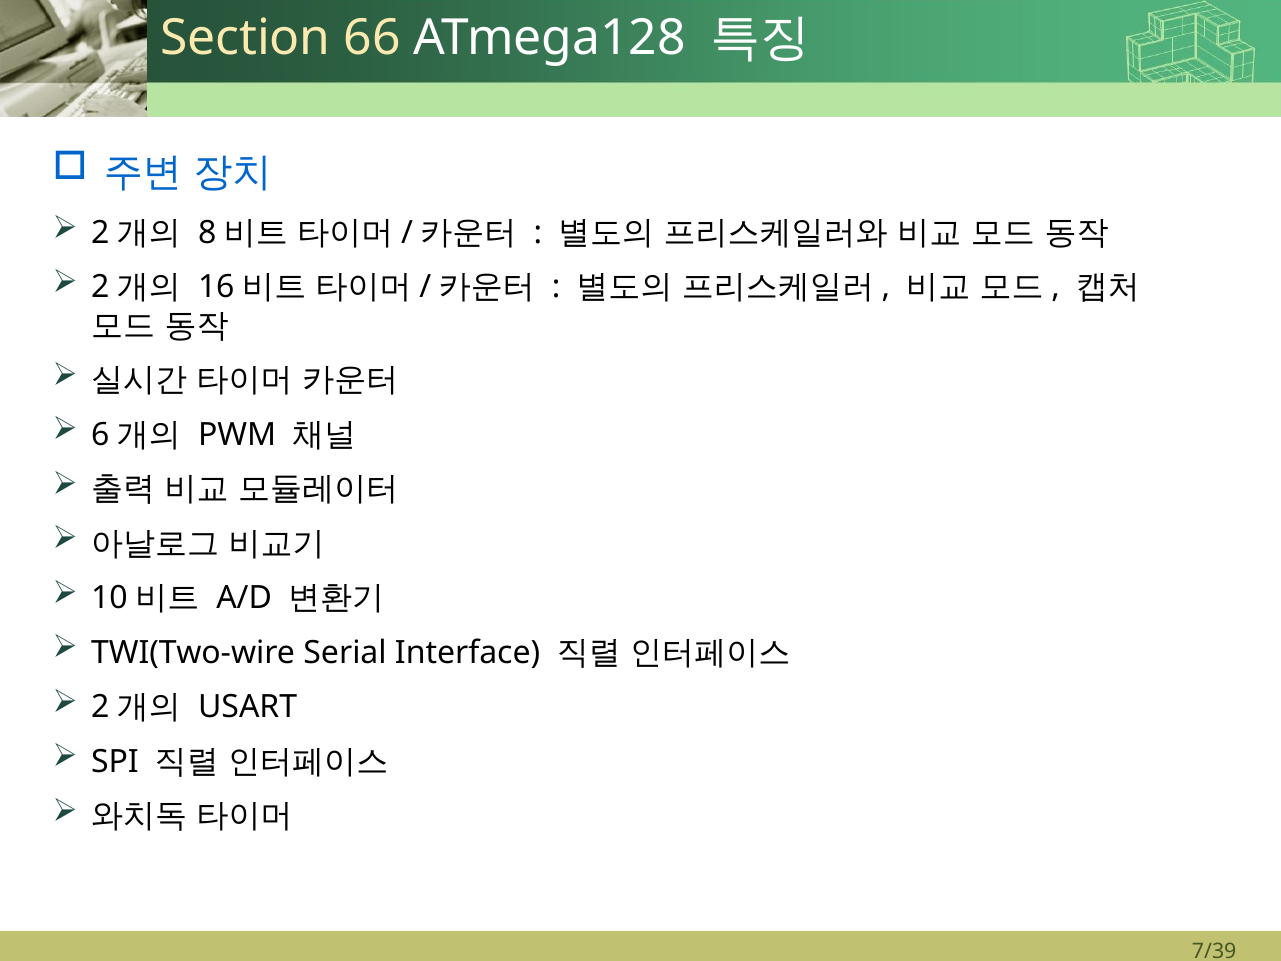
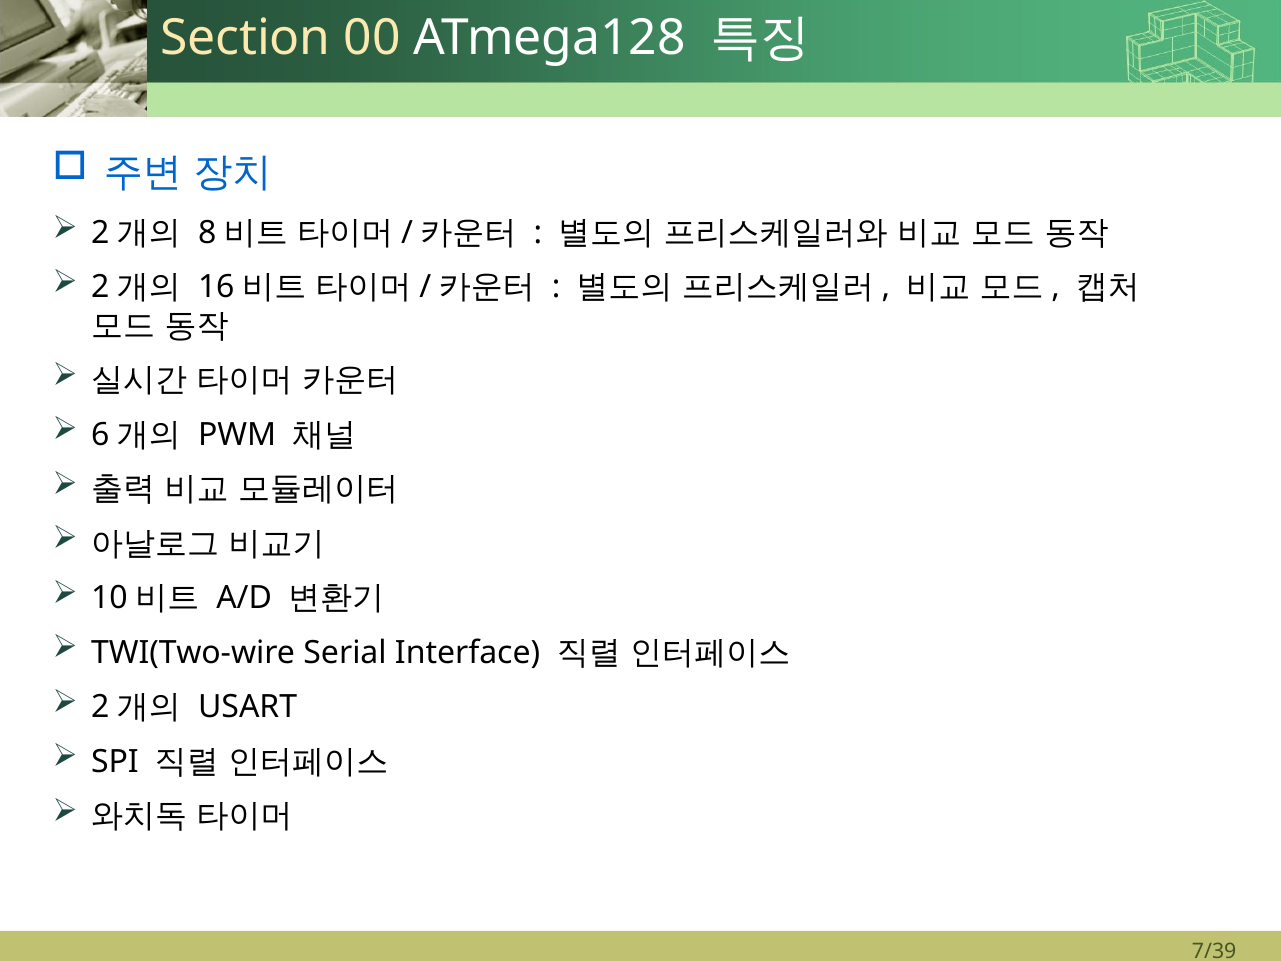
66: 66 -> 00
